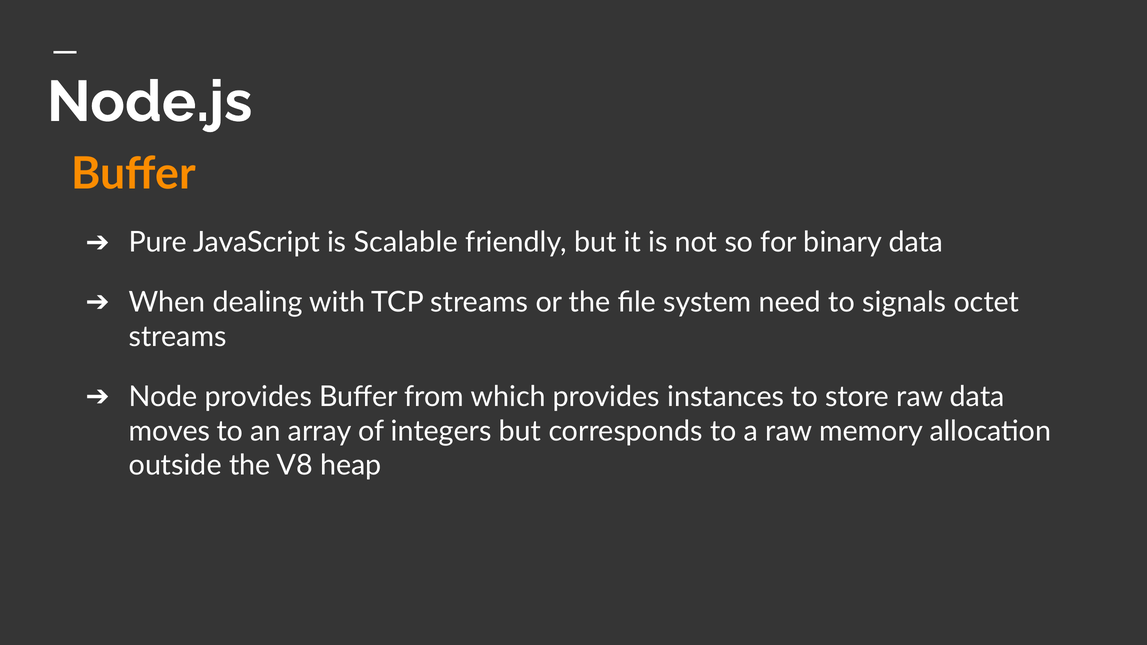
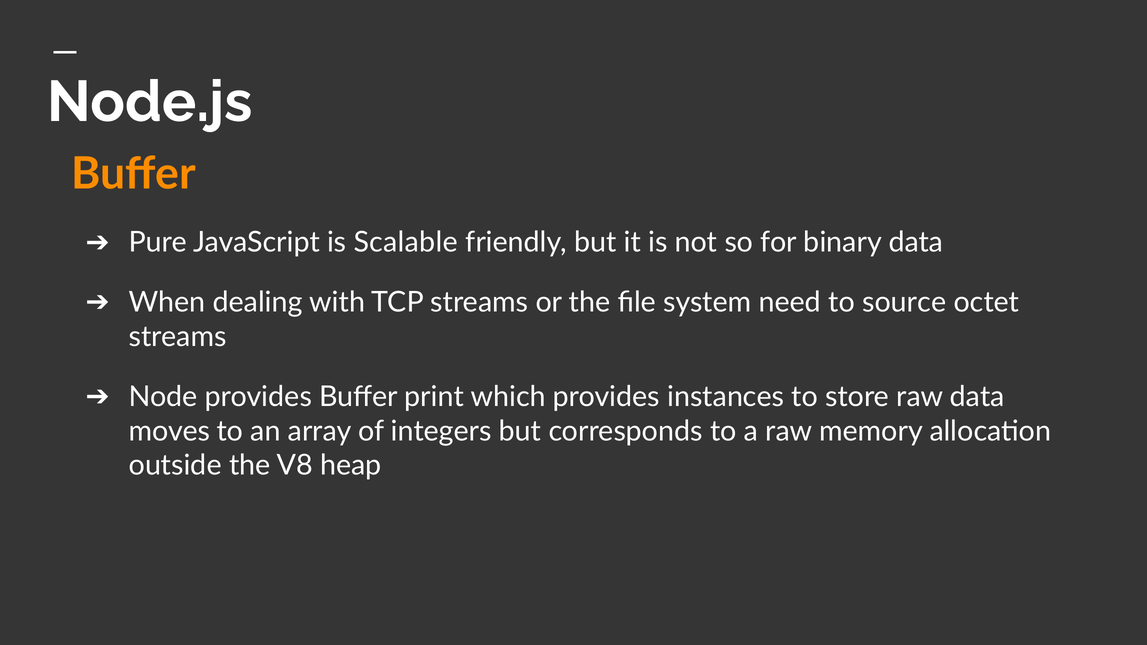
signals: signals -> source
from: from -> print
